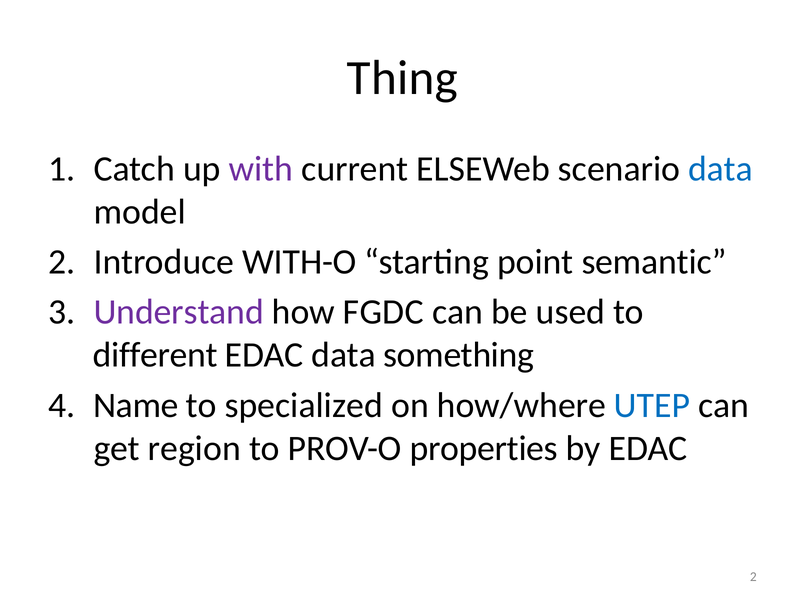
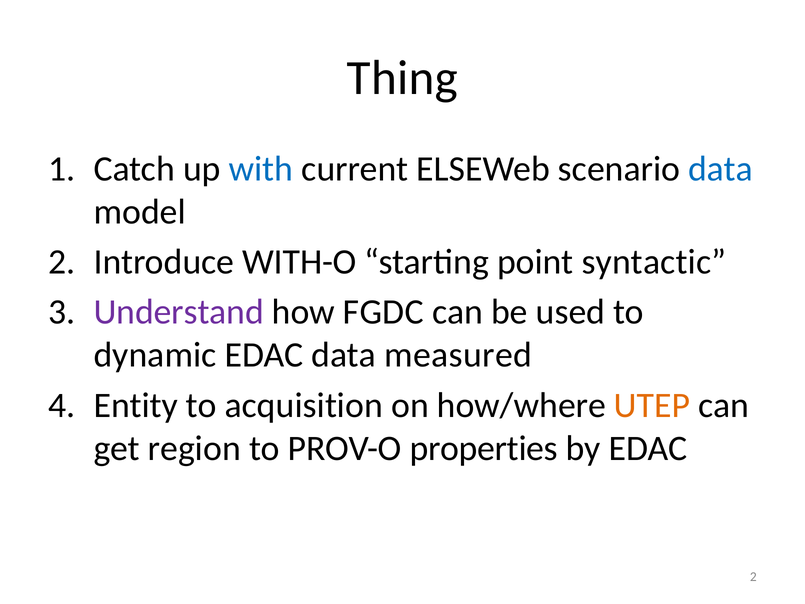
with colour: purple -> blue
semantic: semantic -> syntactic
different: different -> dynamic
something: something -> measured
Name: Name -> Entity
specialized: specialized -> acquisition
UTEP colour: blue -> orange
